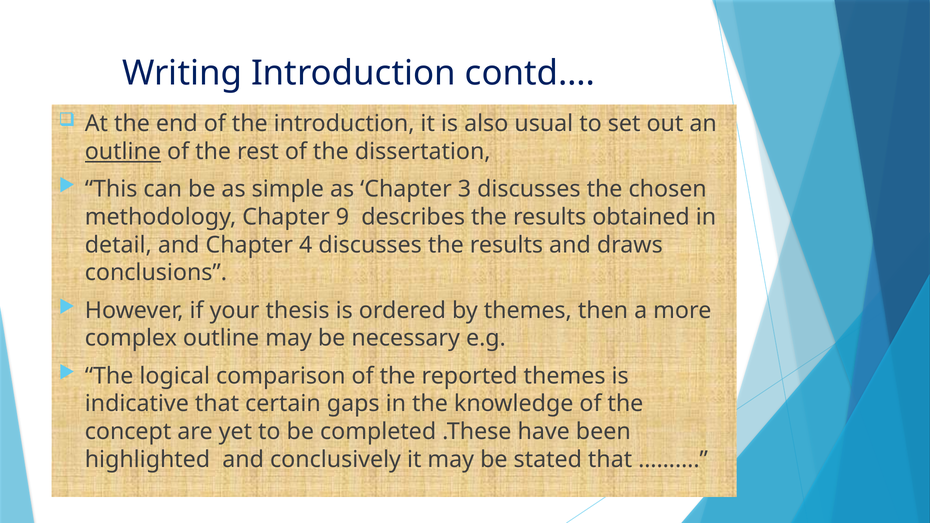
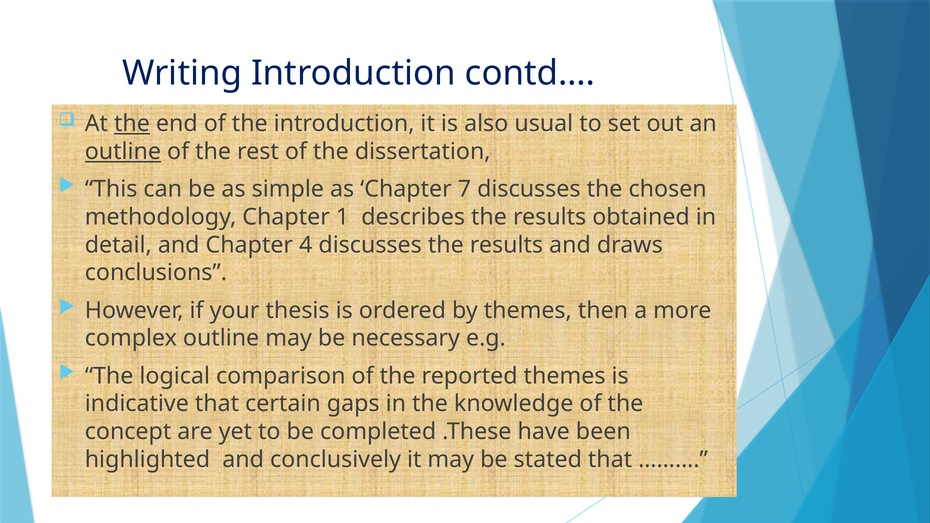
the at (132, 124) underline: none -> present
3: 3 -> 7
9: 9 -> 1
